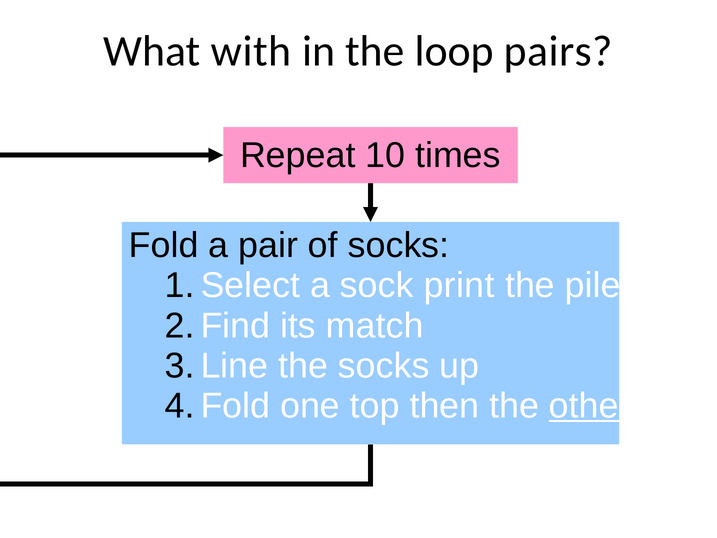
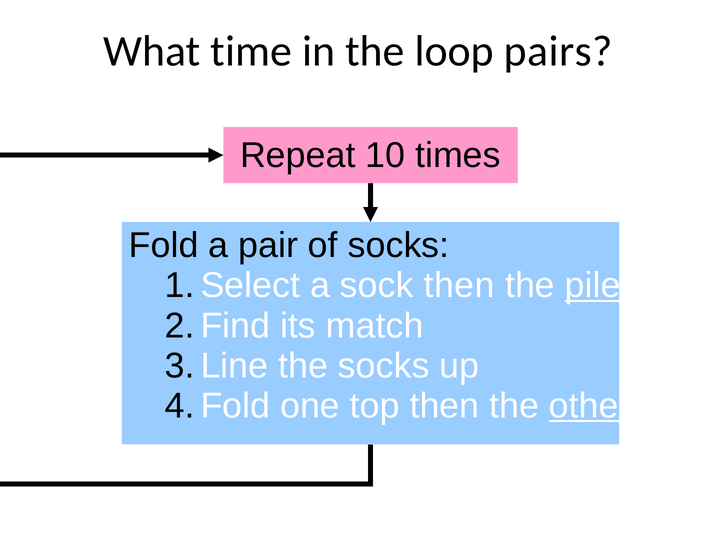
with: with -> time
print at (459, 286): print -> then
pile underline: none -> present
